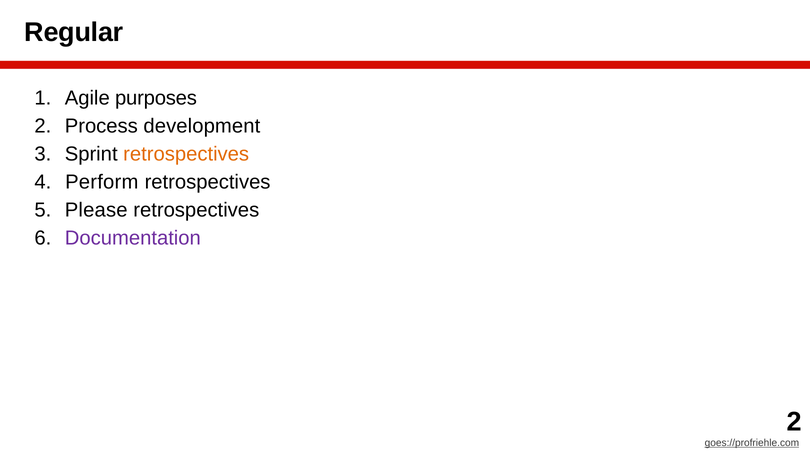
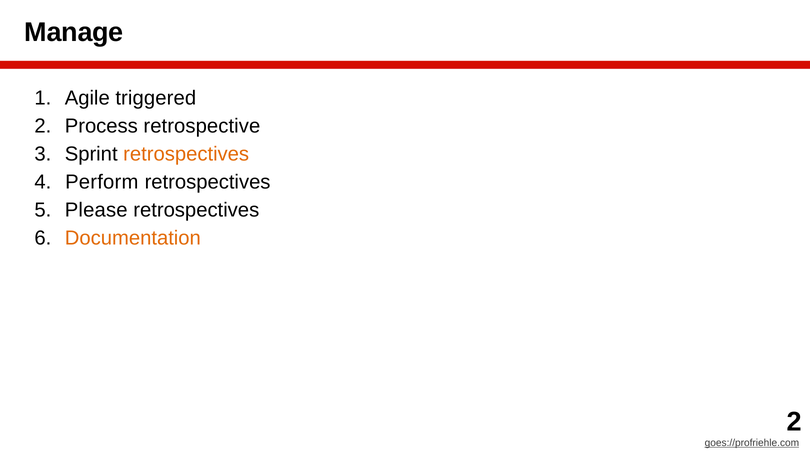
Regular: Regular -> Manage
purposes: purposes -> triggered
development: development -> retrospective
Documentation colour: purple -> orange
